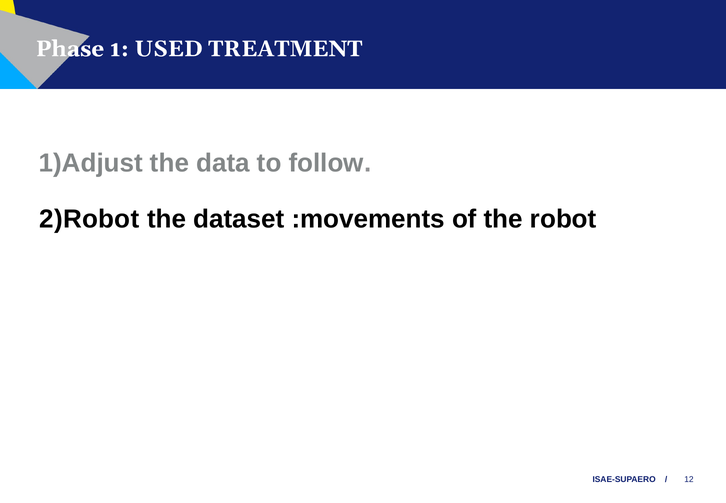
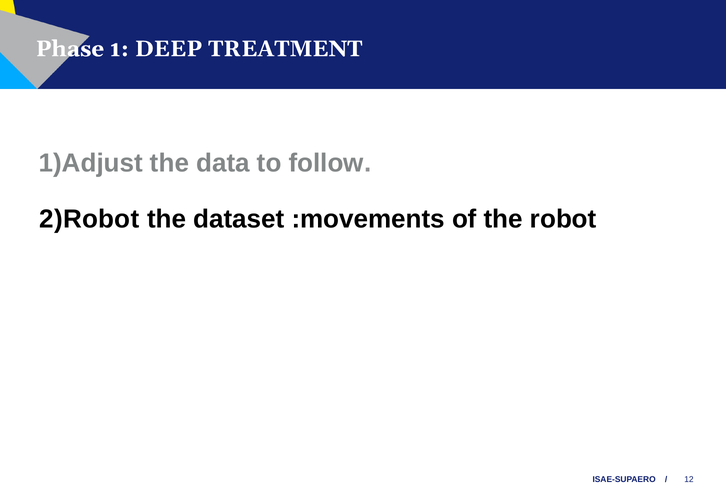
USED: USED -> DEEP
